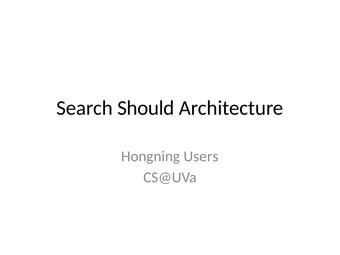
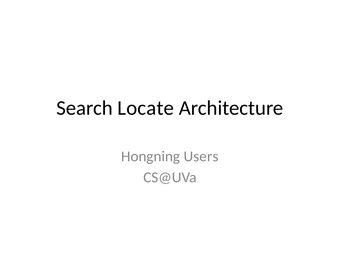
Should: Should -> Locate
